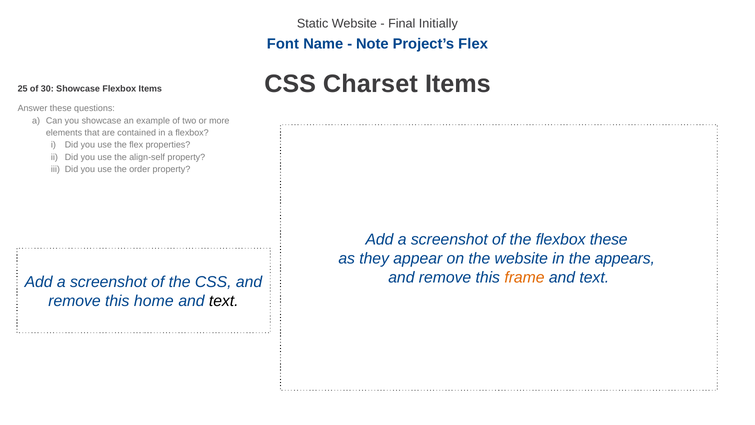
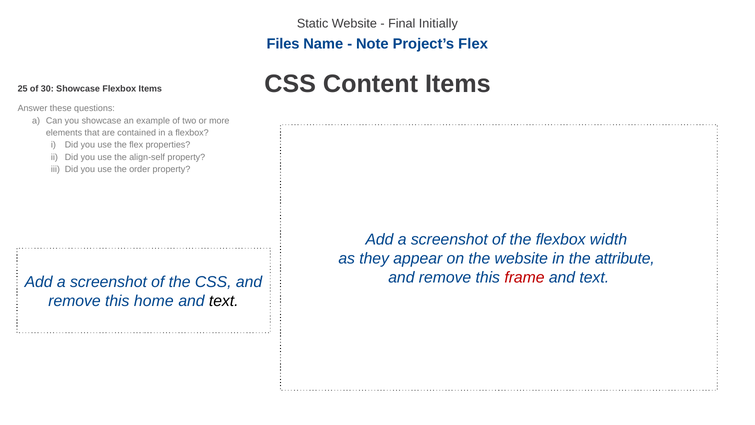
Font: Font -> Files
Charset: Charset -> Content
flexbox these: these -> width
appears: appears -> attribute
frame colour: orange -> red
